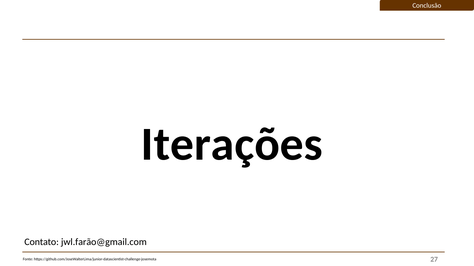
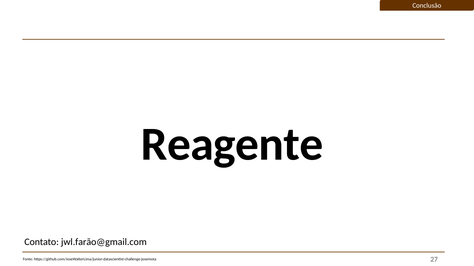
Iterações: Iterações -> Reagente
